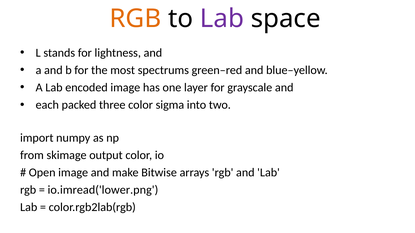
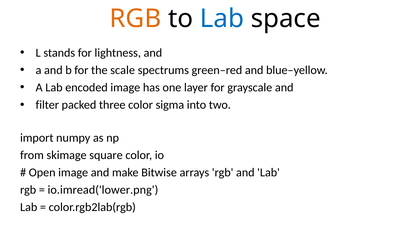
Lab at (222, 19) colour: purple -> blue
most: most -> scale
each: each -> filter
output: output -> square
